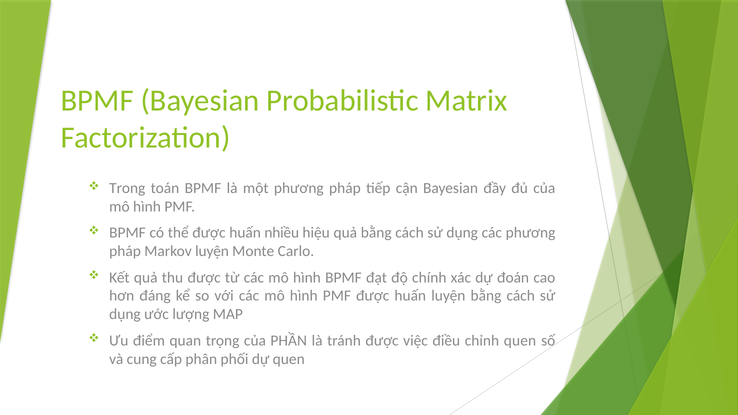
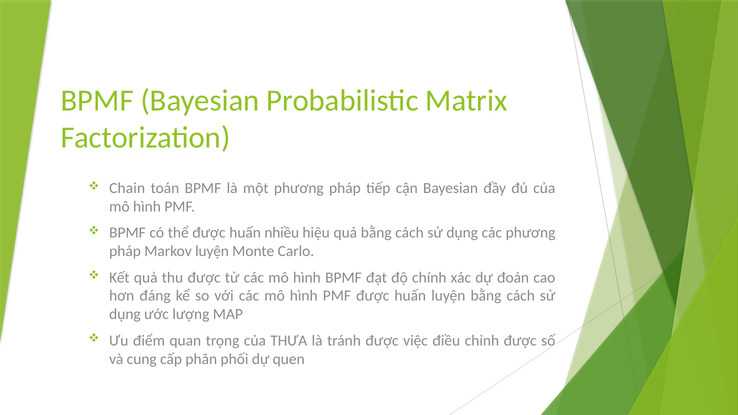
Trong: Trong -> Chain
PHẦN: PHẦN -> THƯA
chỉnh quen: quen -> được
